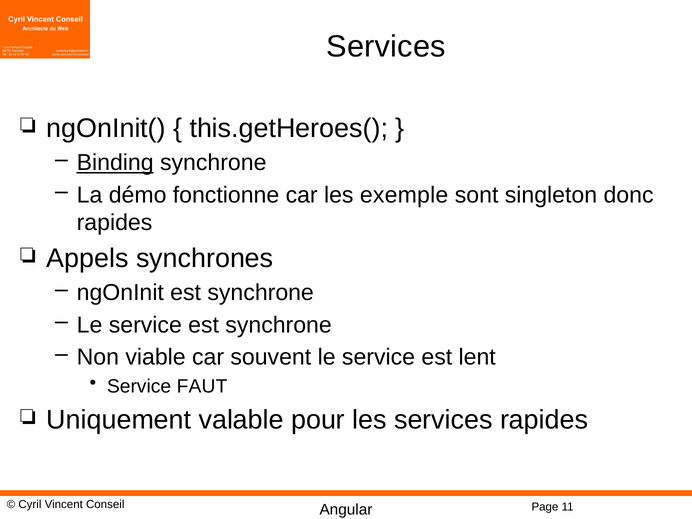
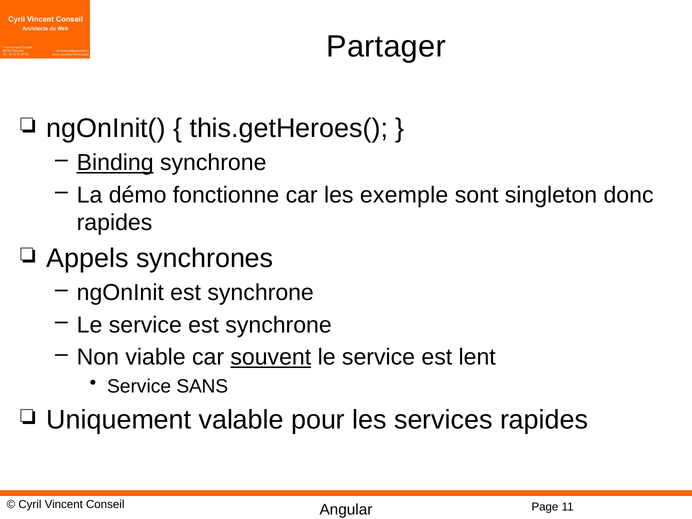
Services at (386, 46): Services -> Partager
souvent underline: none -> present
FAUT: FAUT -> SANS
